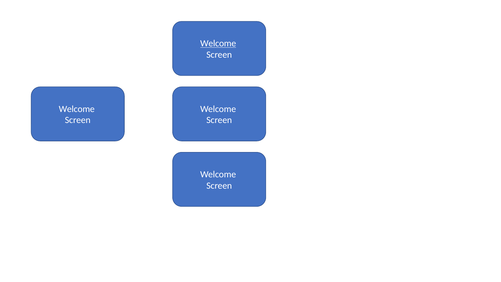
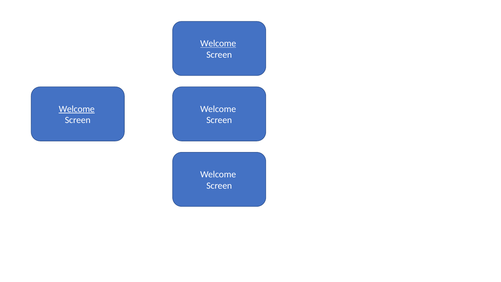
Welcome at (77, 109) underline: none -> present
